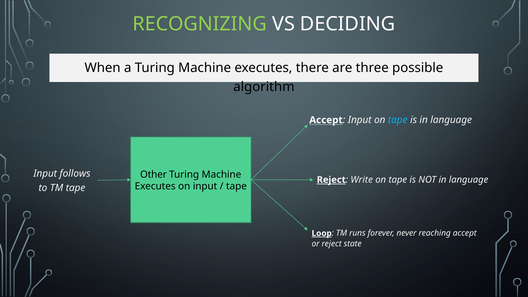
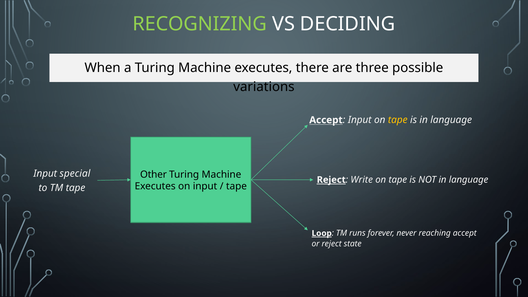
algorithm: algorithm -> variations
tape at (398, 120) colour: light blue -> yellow
follows: follows -> special
